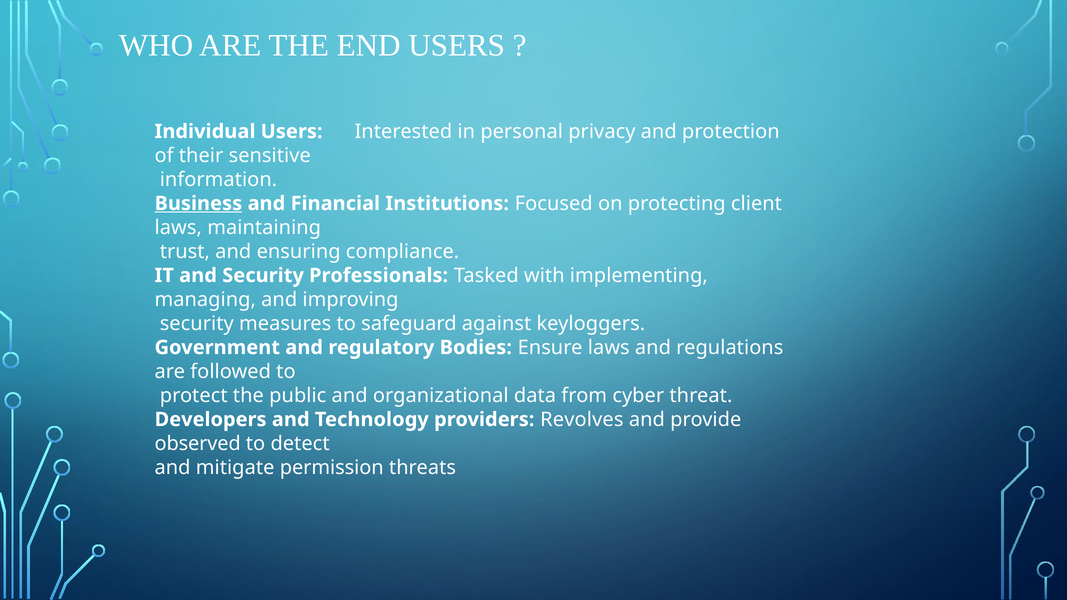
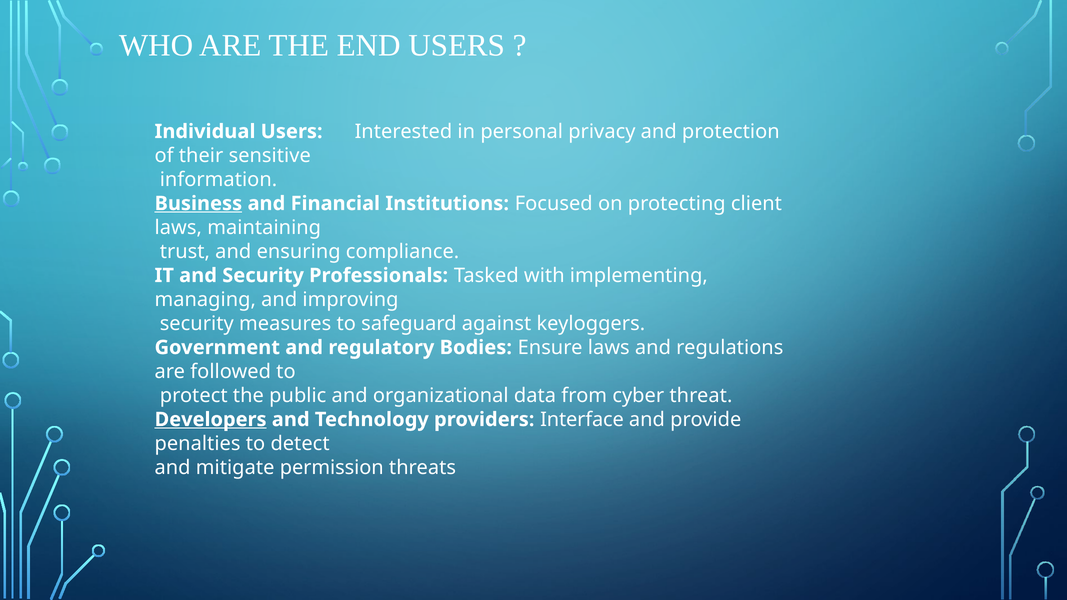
Developers underline: none -> present
Revolves: Revolves -> Interface
observed: observed -> penalties
